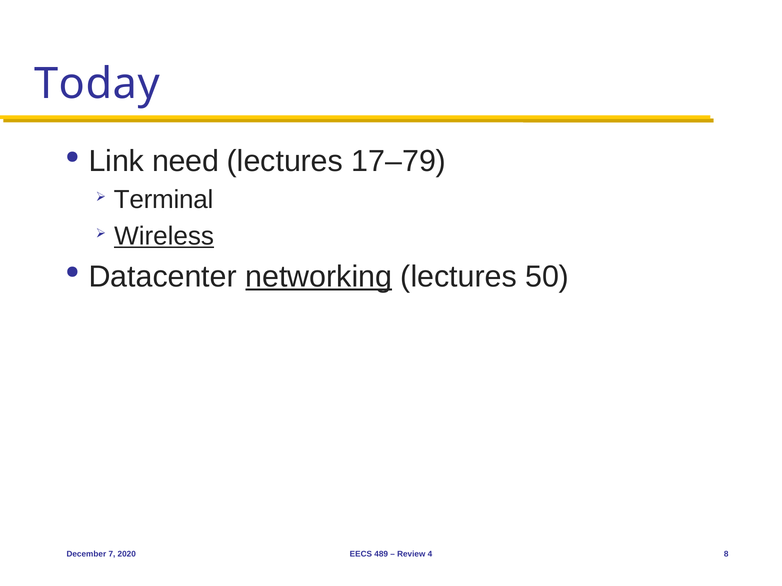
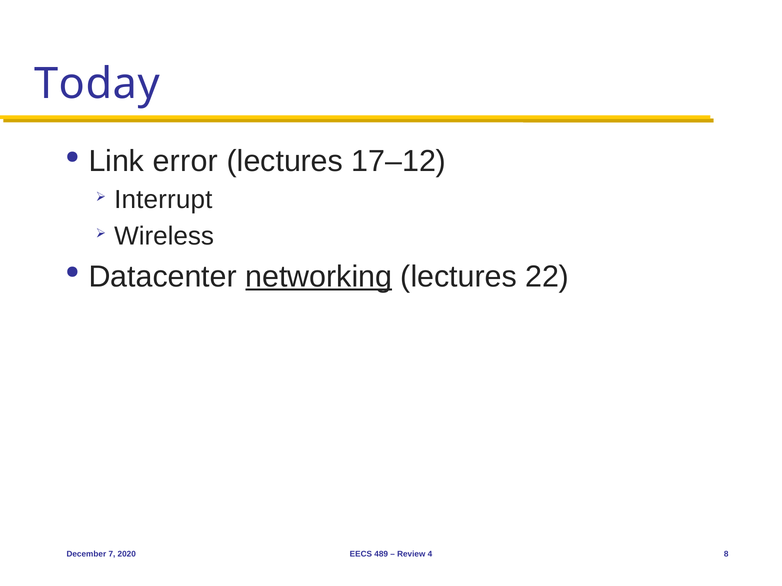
need: need -> error
17–79: 17–79 -> 17–12
Terminal: Terminal -> Interrupt
Wireless underline: present -> none
50: 50 -> 22
